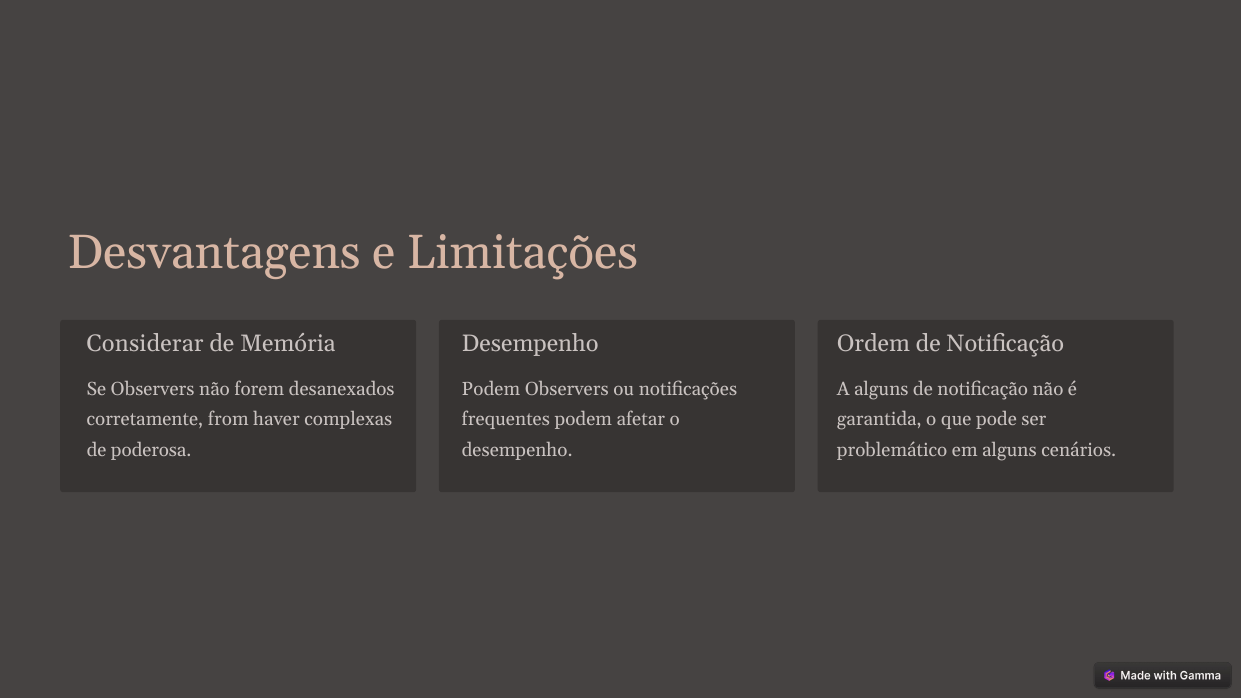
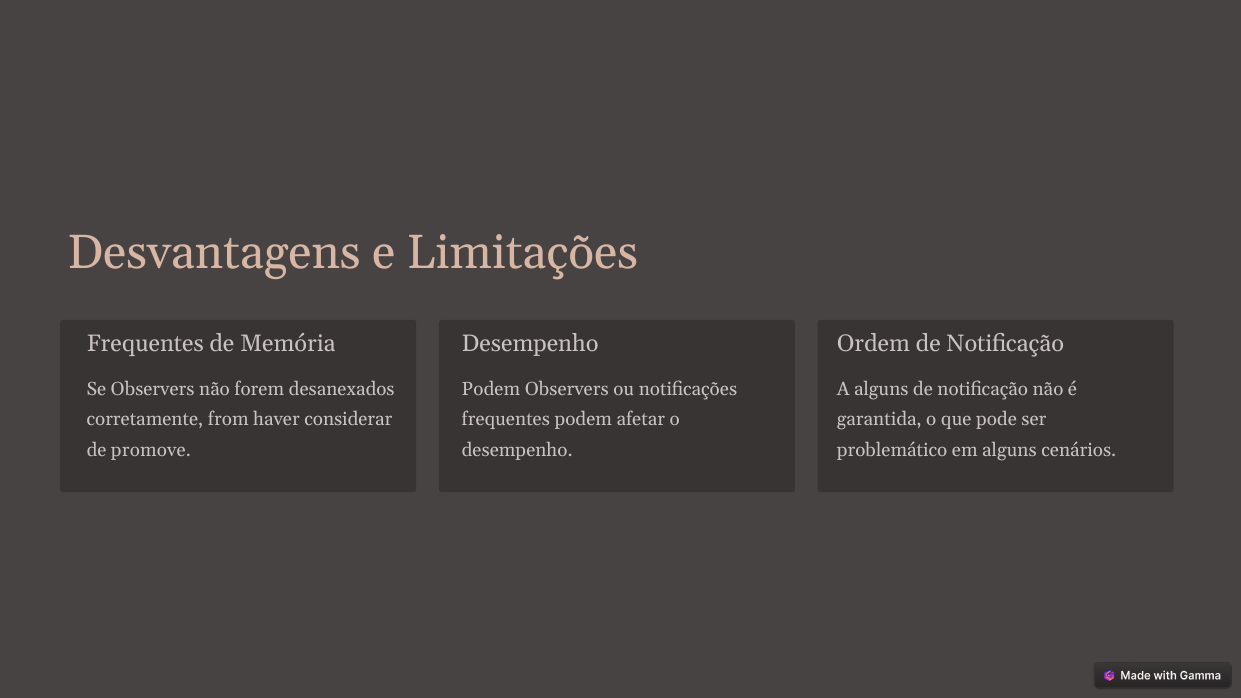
Considerar at (145, 344): Considerar -> Frequentes
complexas: complexas -> considerar
poderosa: poderosa -> promove
